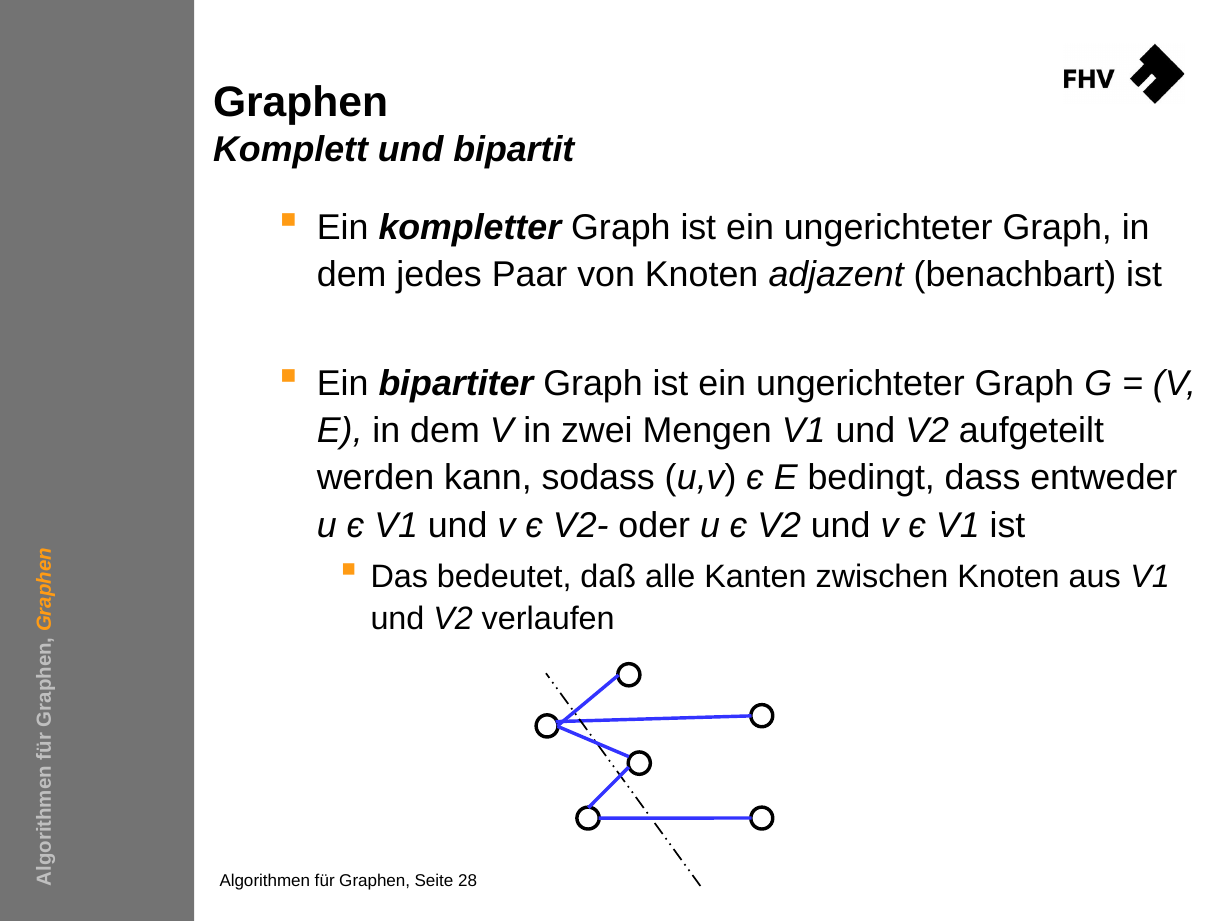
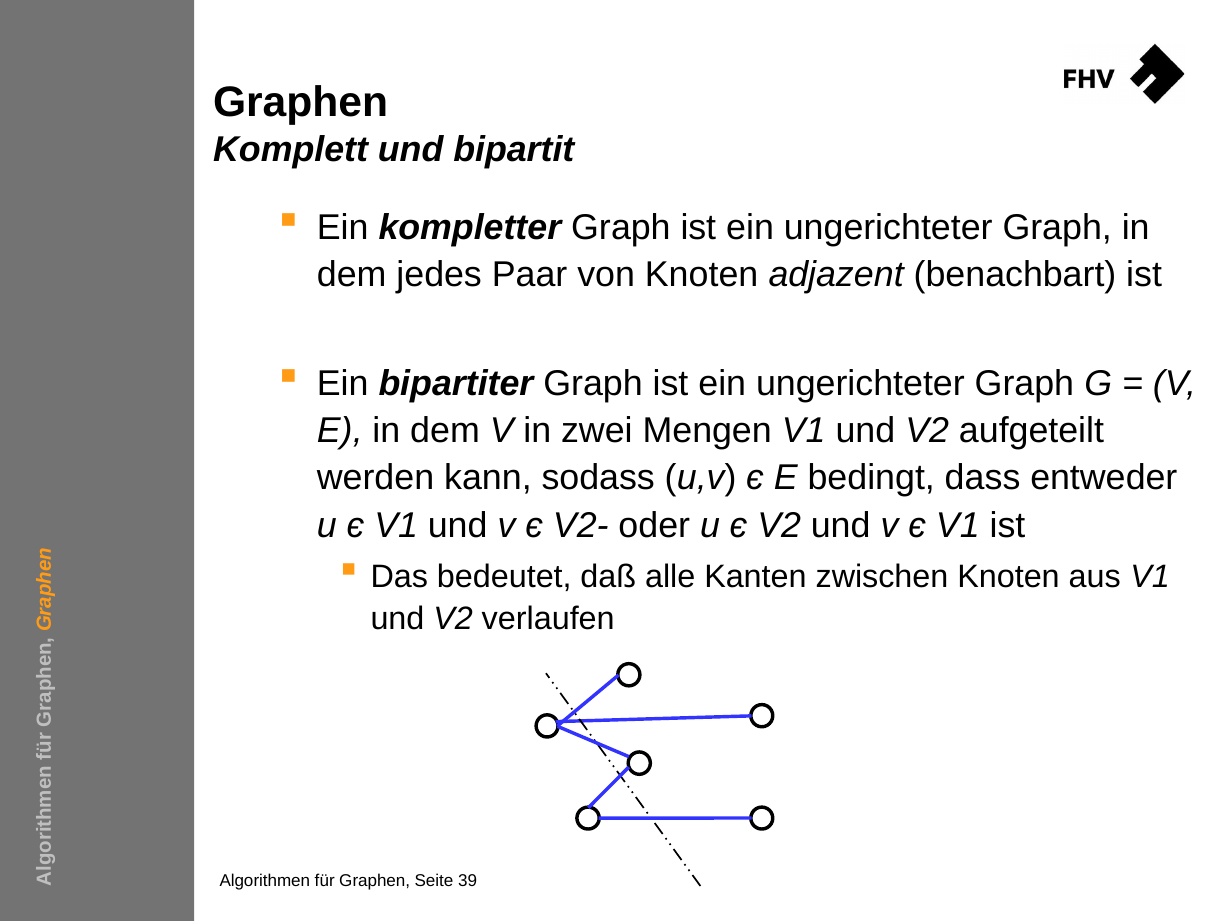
28: 28 -> 39
